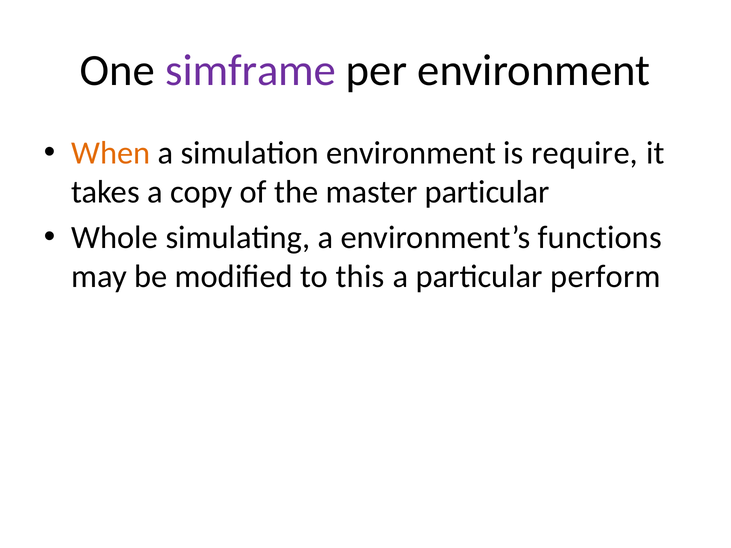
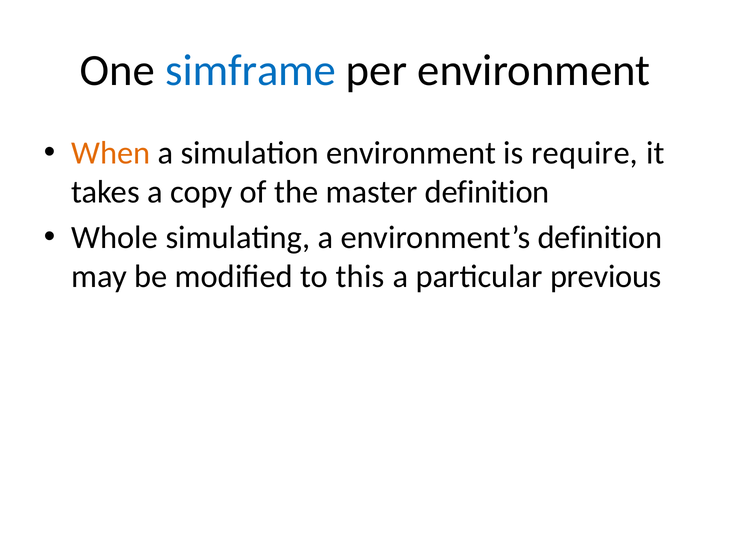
simframe colour: purple -> blue
master particular: particular -> definition
environment’s functions: functions -> definition
perform: perform -> previous
